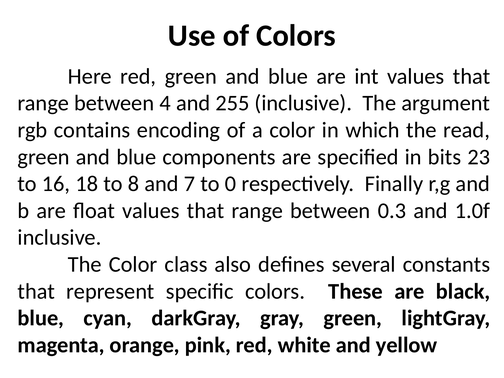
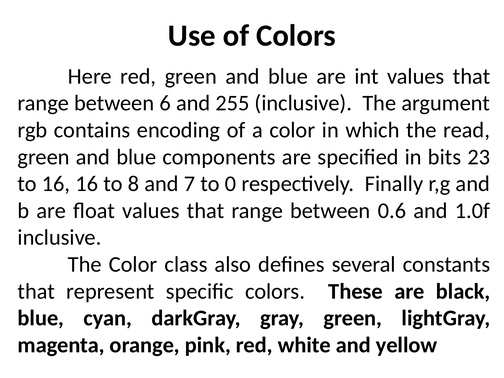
4: 4 -> 6
16 18: 18 -> 16
0.3: 0.3 -> 0.6
